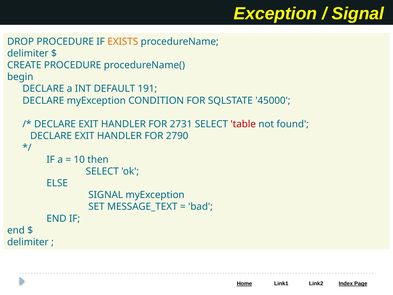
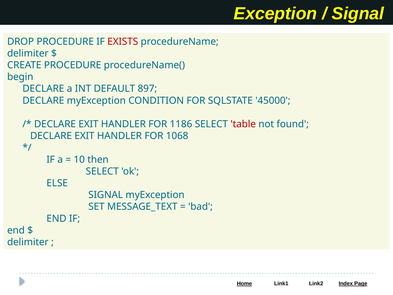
EXISTS colour: orange -> red
191: 191 -> 897
2731: 2731 -> 1186
2790: 2790 -> 1068
